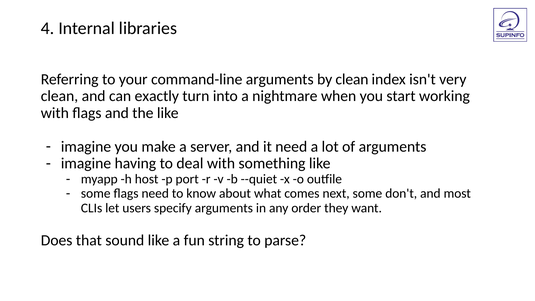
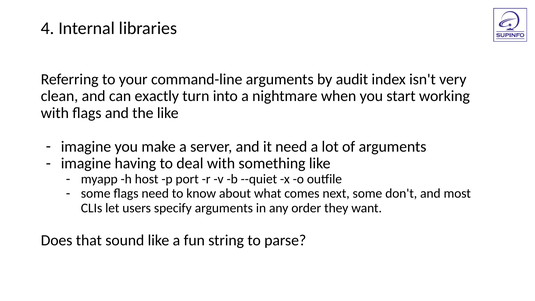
by clean: clean -> audit
